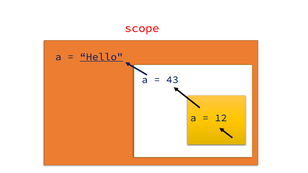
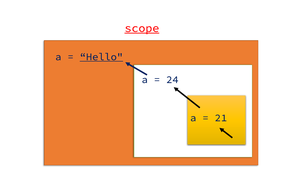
scope underline: none -> present
43: 43 -> 24
12: 12 -> 21
